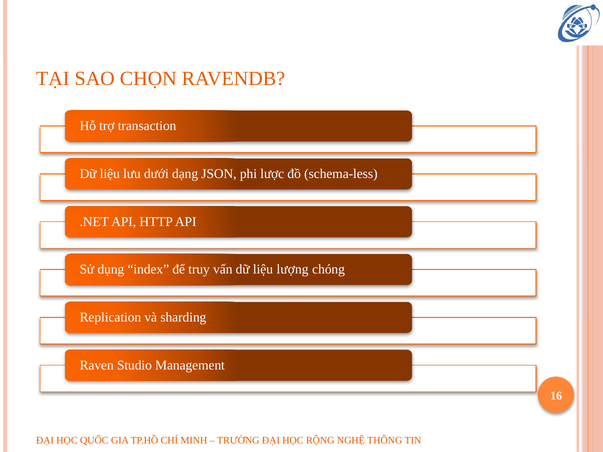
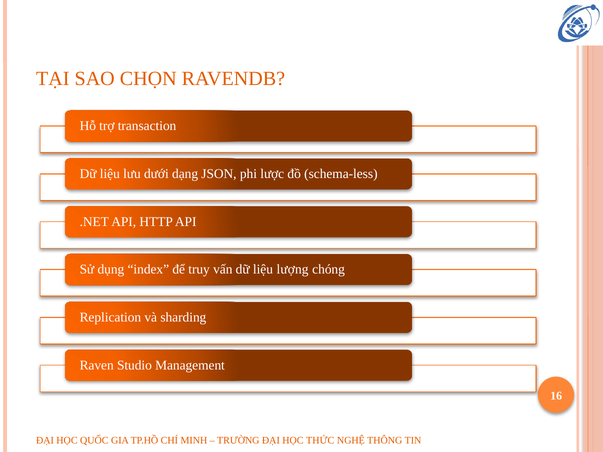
RỘNG: RỘNG -> THỨC
